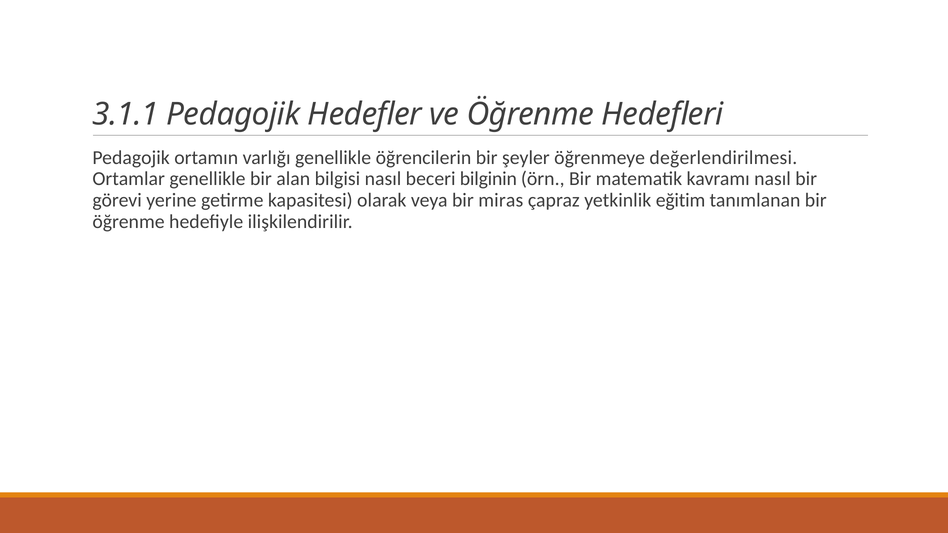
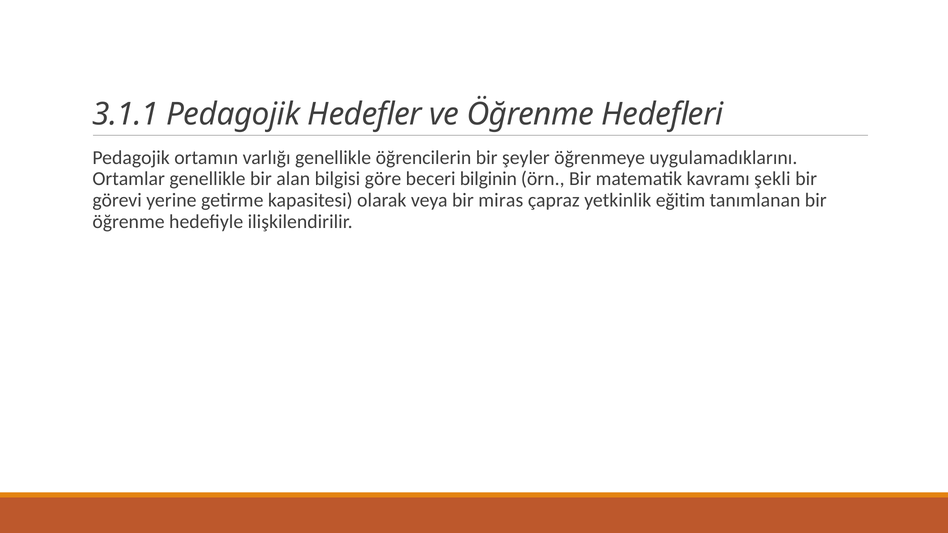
değerlendirilmesi: değerlendirilmesi -> uygulamadıklarını
bilgisi nasıl: nasıl -> göre
kavramı nasıl: nasıl -> şekli
